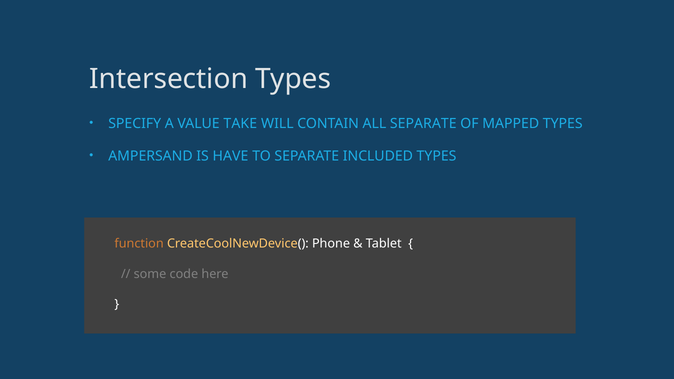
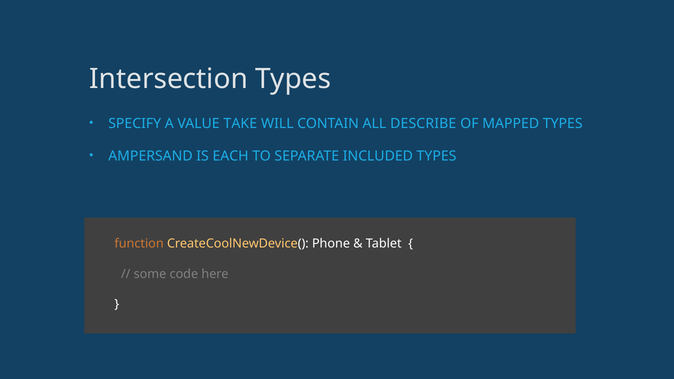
ALL SEPARATE: SEPARATE -> DESCRIBE
HAVE: HAVE -> EACH
